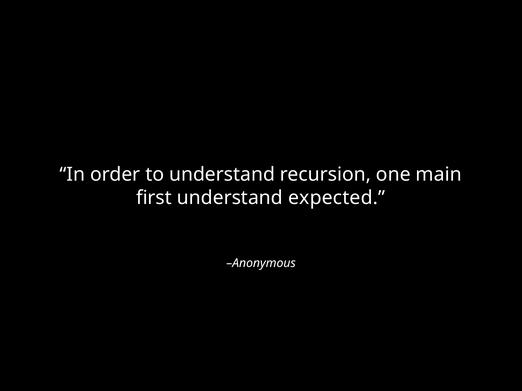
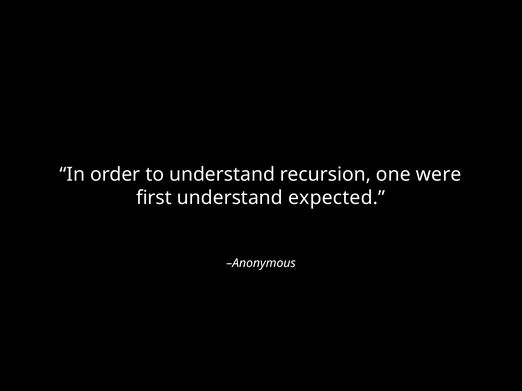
main: main -> were
